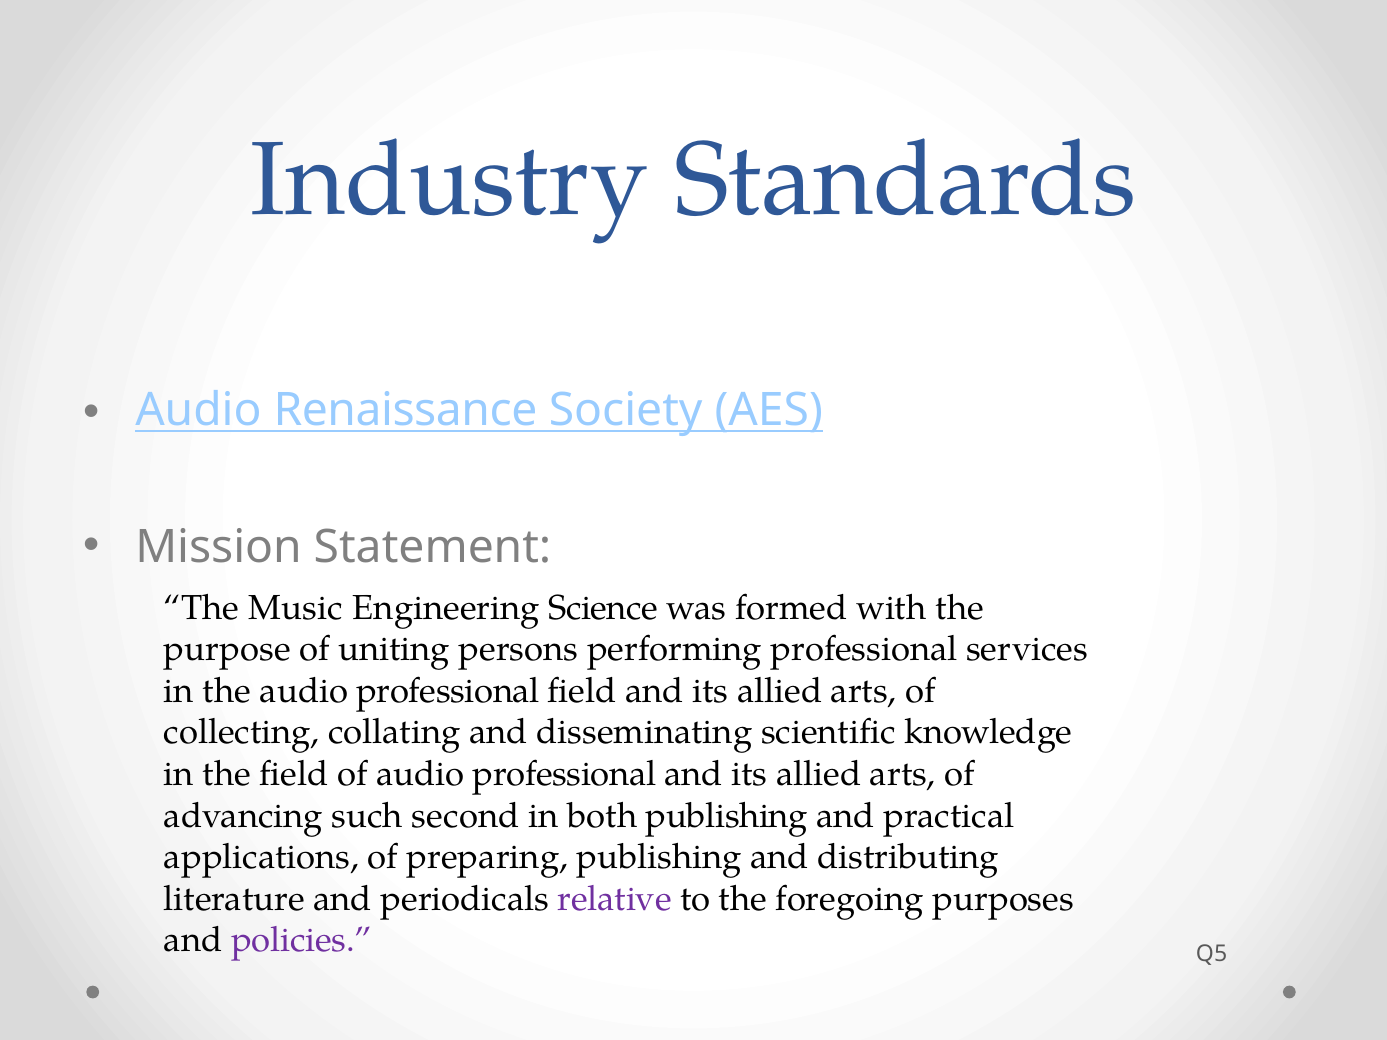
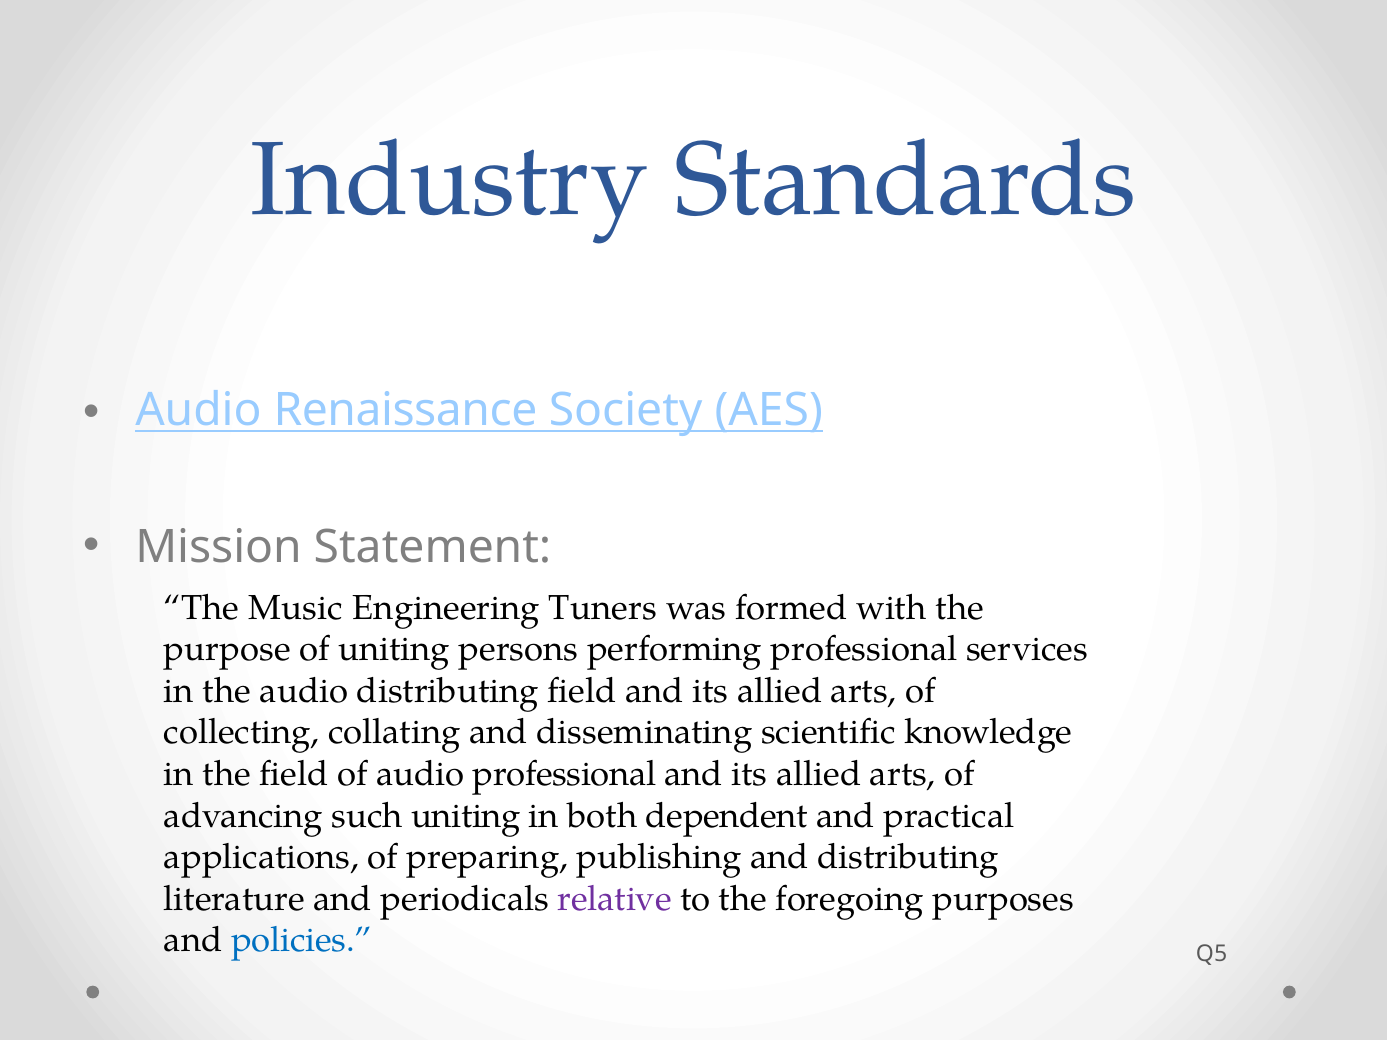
Science: Science -> Tuners
the audio professional: professional -> distributing
such second: second -> uniting
both publishing: publishing -> dependent
policies colour: purple -> blue
